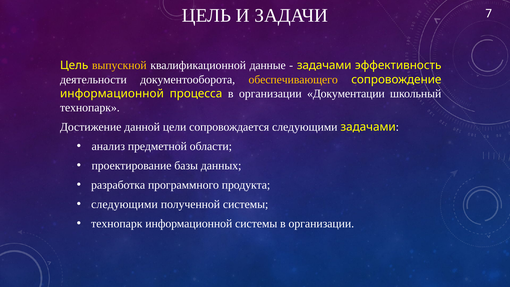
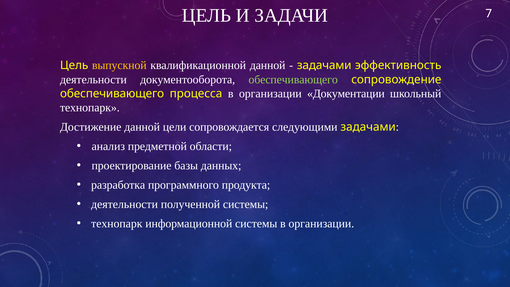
квалификационной данные: данные -> данной
обеспечивающего at (293, 79) colour: yellow -> light green
информационной at (112, 93): информационной -> обеспечивающего
следующими at (124, 204): следующими -> деятельности
